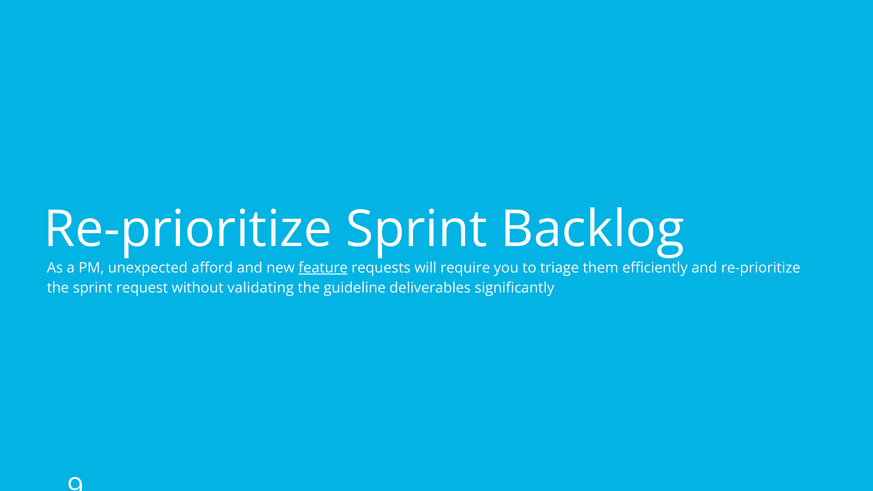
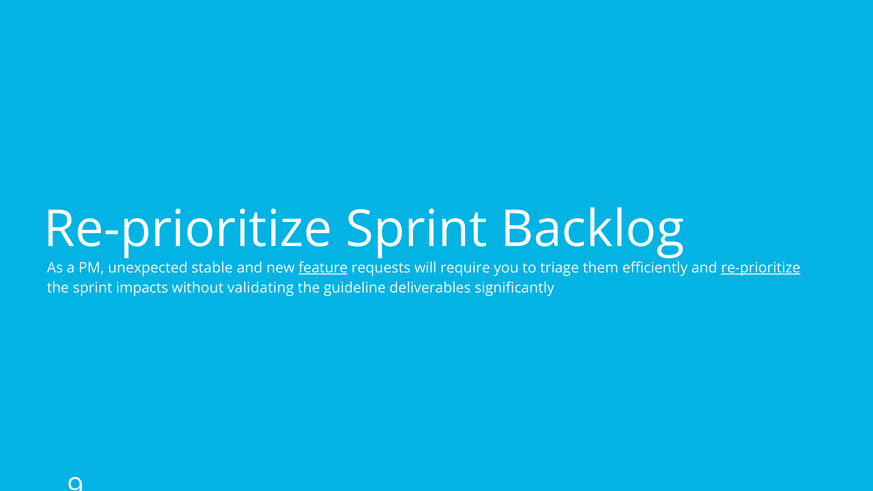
afford: afford -> stable
re-prioritize at (761, 268) underline: none -> present
request: request -> impacts
